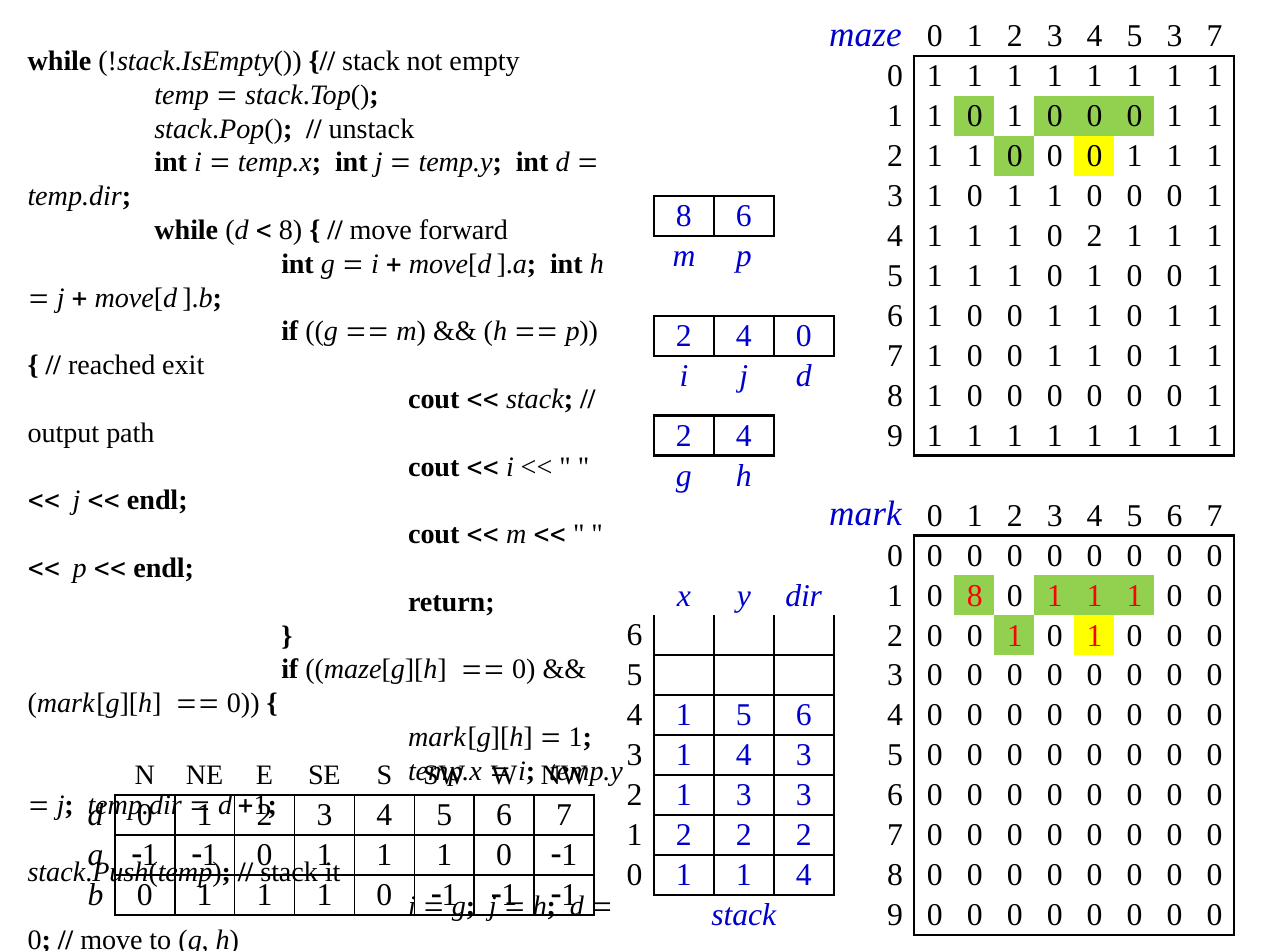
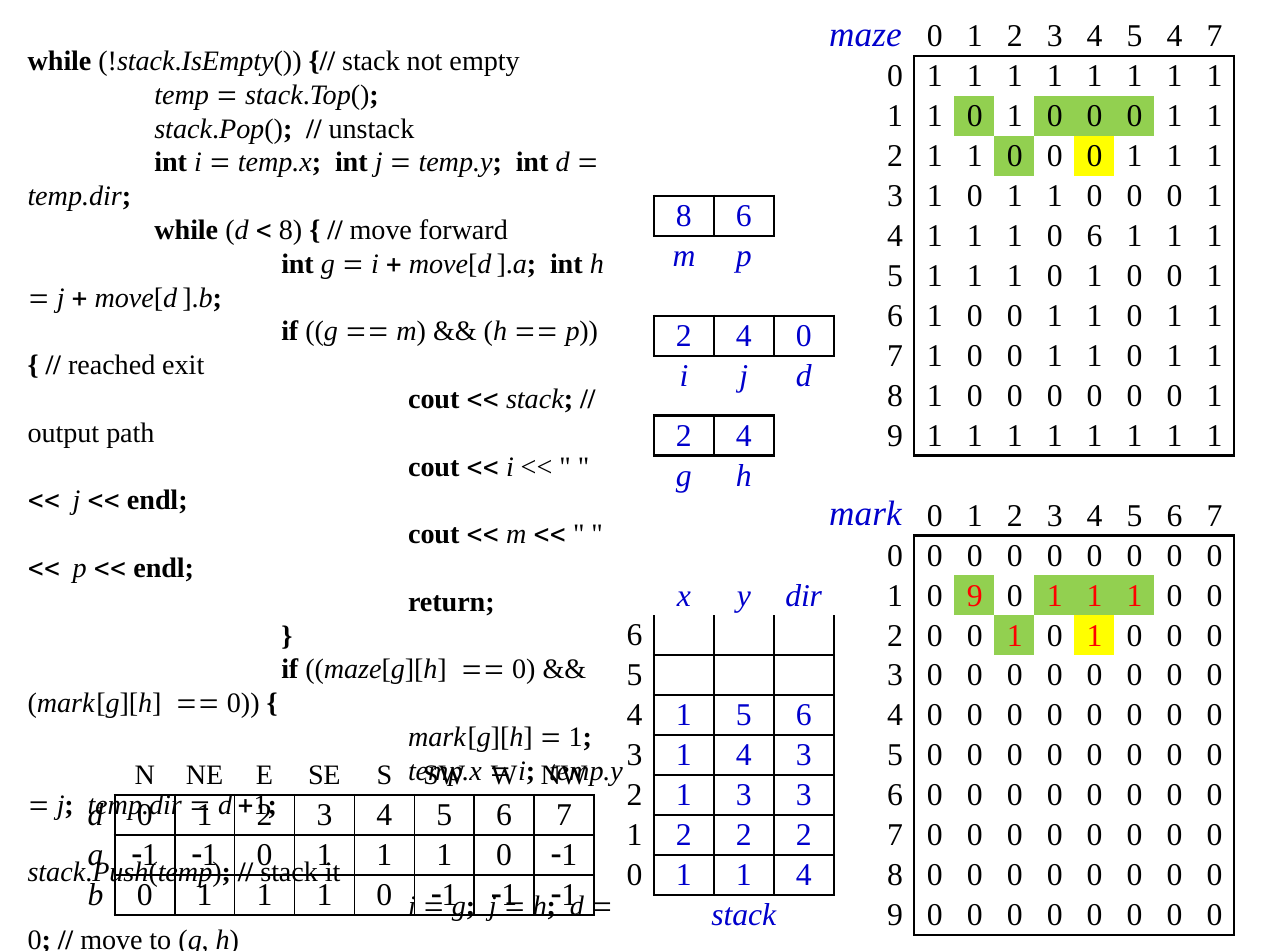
4 5 3: 3 -> 4
1 0 2: 2 -> 6
1 0 8: 8 -> 9
